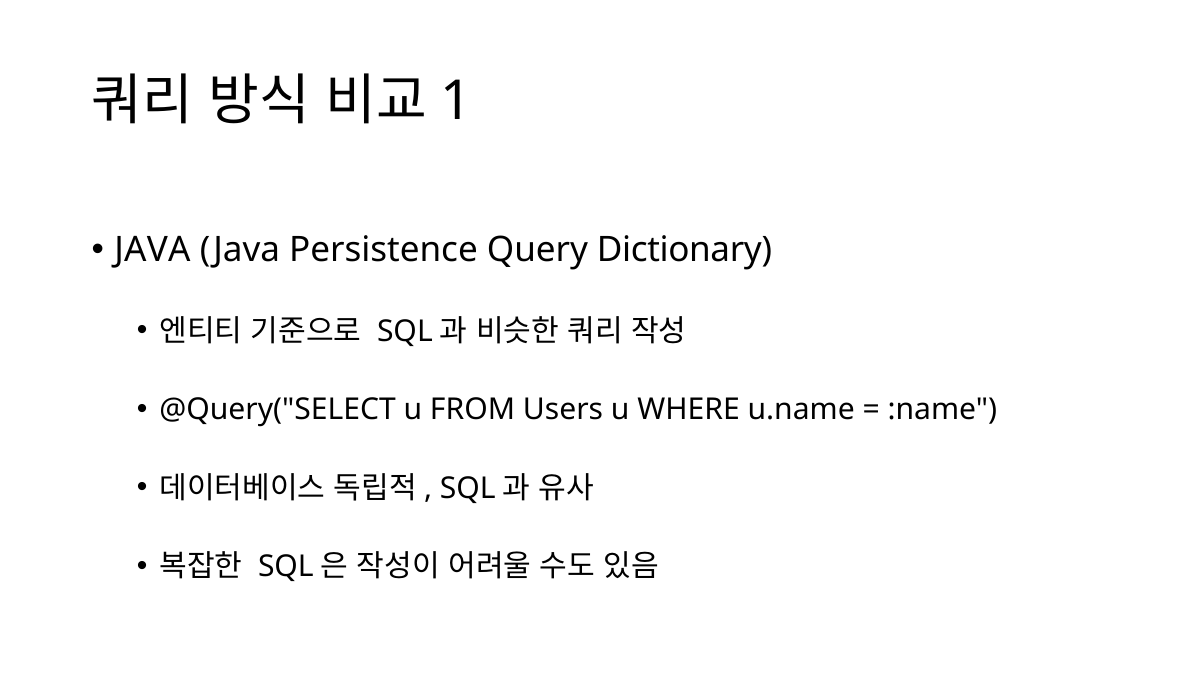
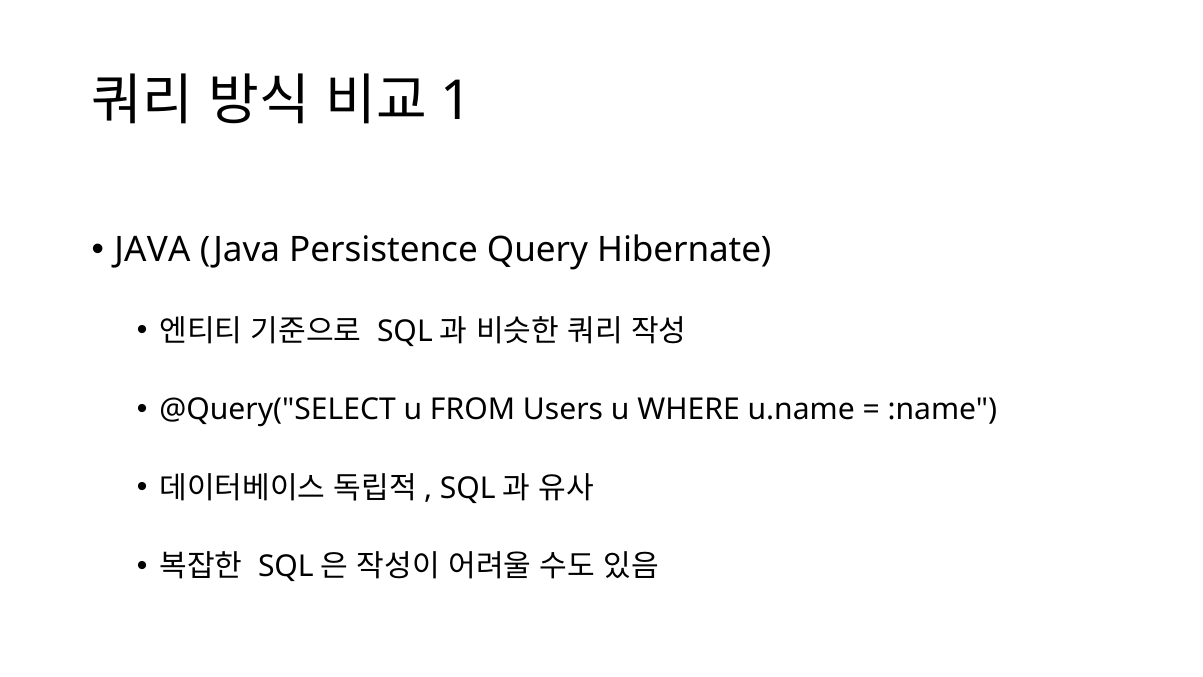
Dictionary: Dictionary -> Hibernate
